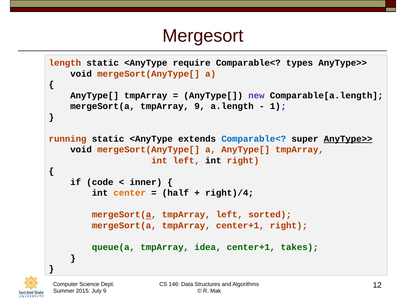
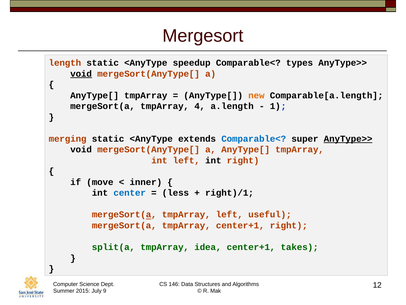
require: require -> speedup
void at (81, 74) underline: none -> present
new colour: purple -> orange
tmpArray 9: 9 -> 4
running: running -> merging
code: code -> move
center colour: orange -> blue
half: half -> less
right)/4: right)/4 -> right)/1
sorted: sorted -> useful
queue(a: queue(a -> split(a
